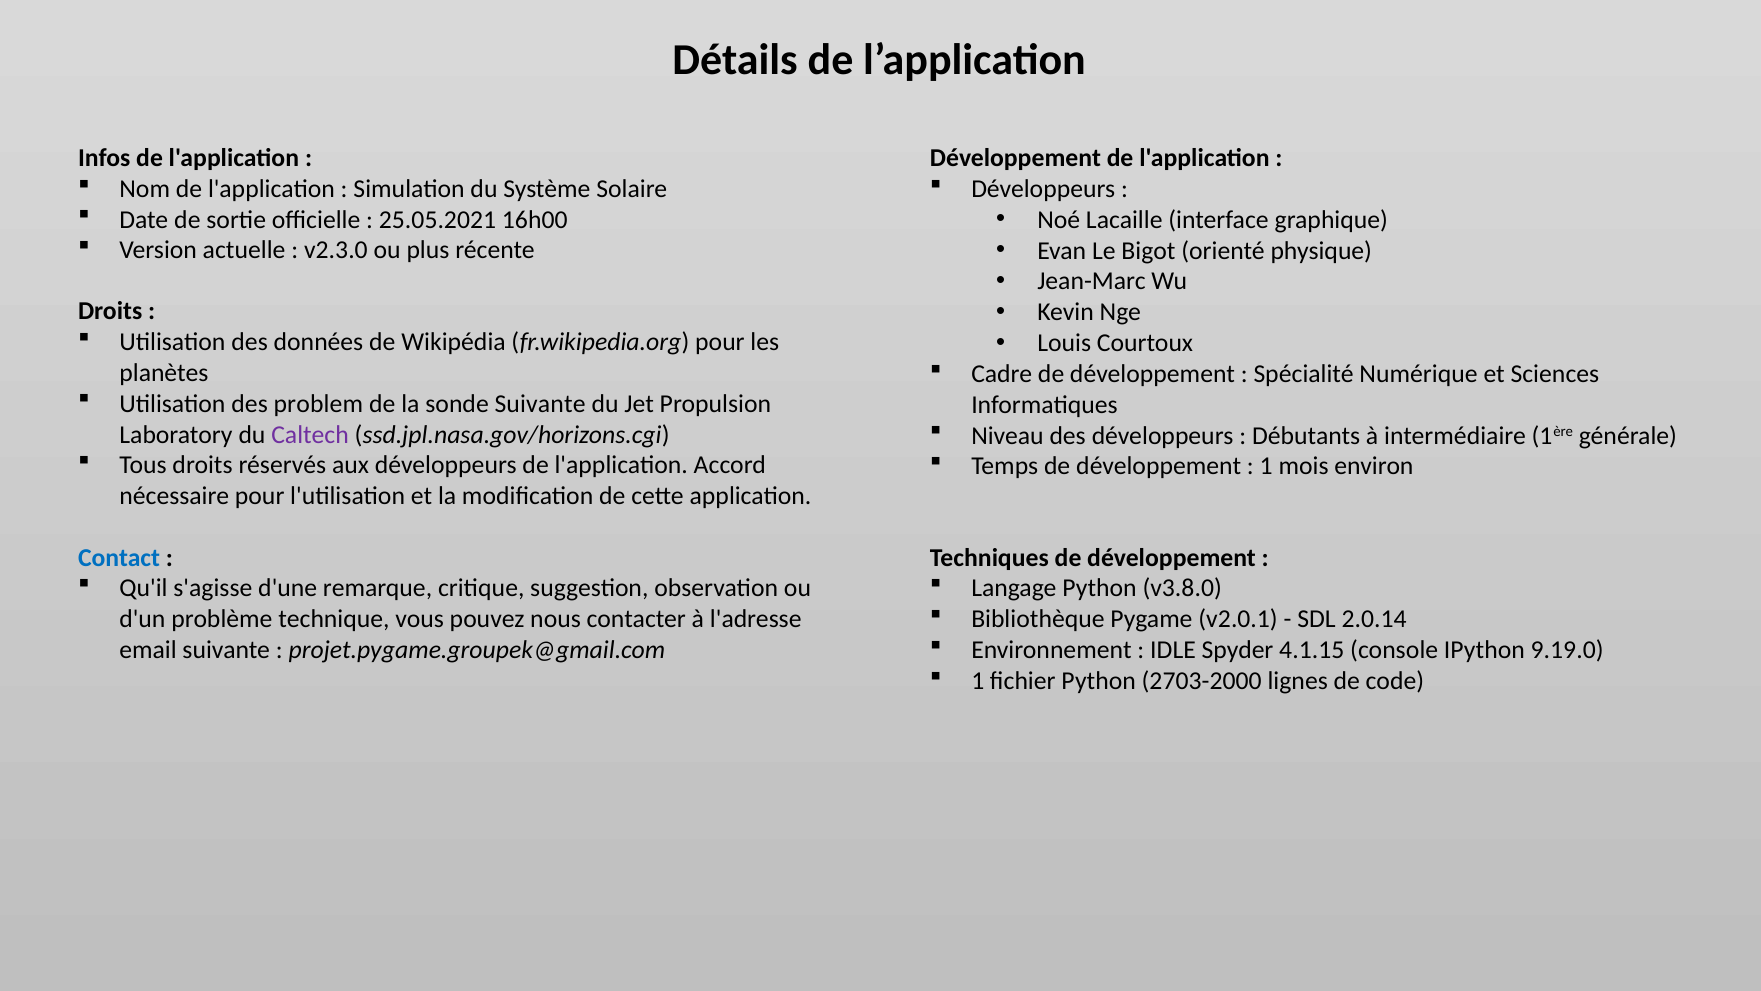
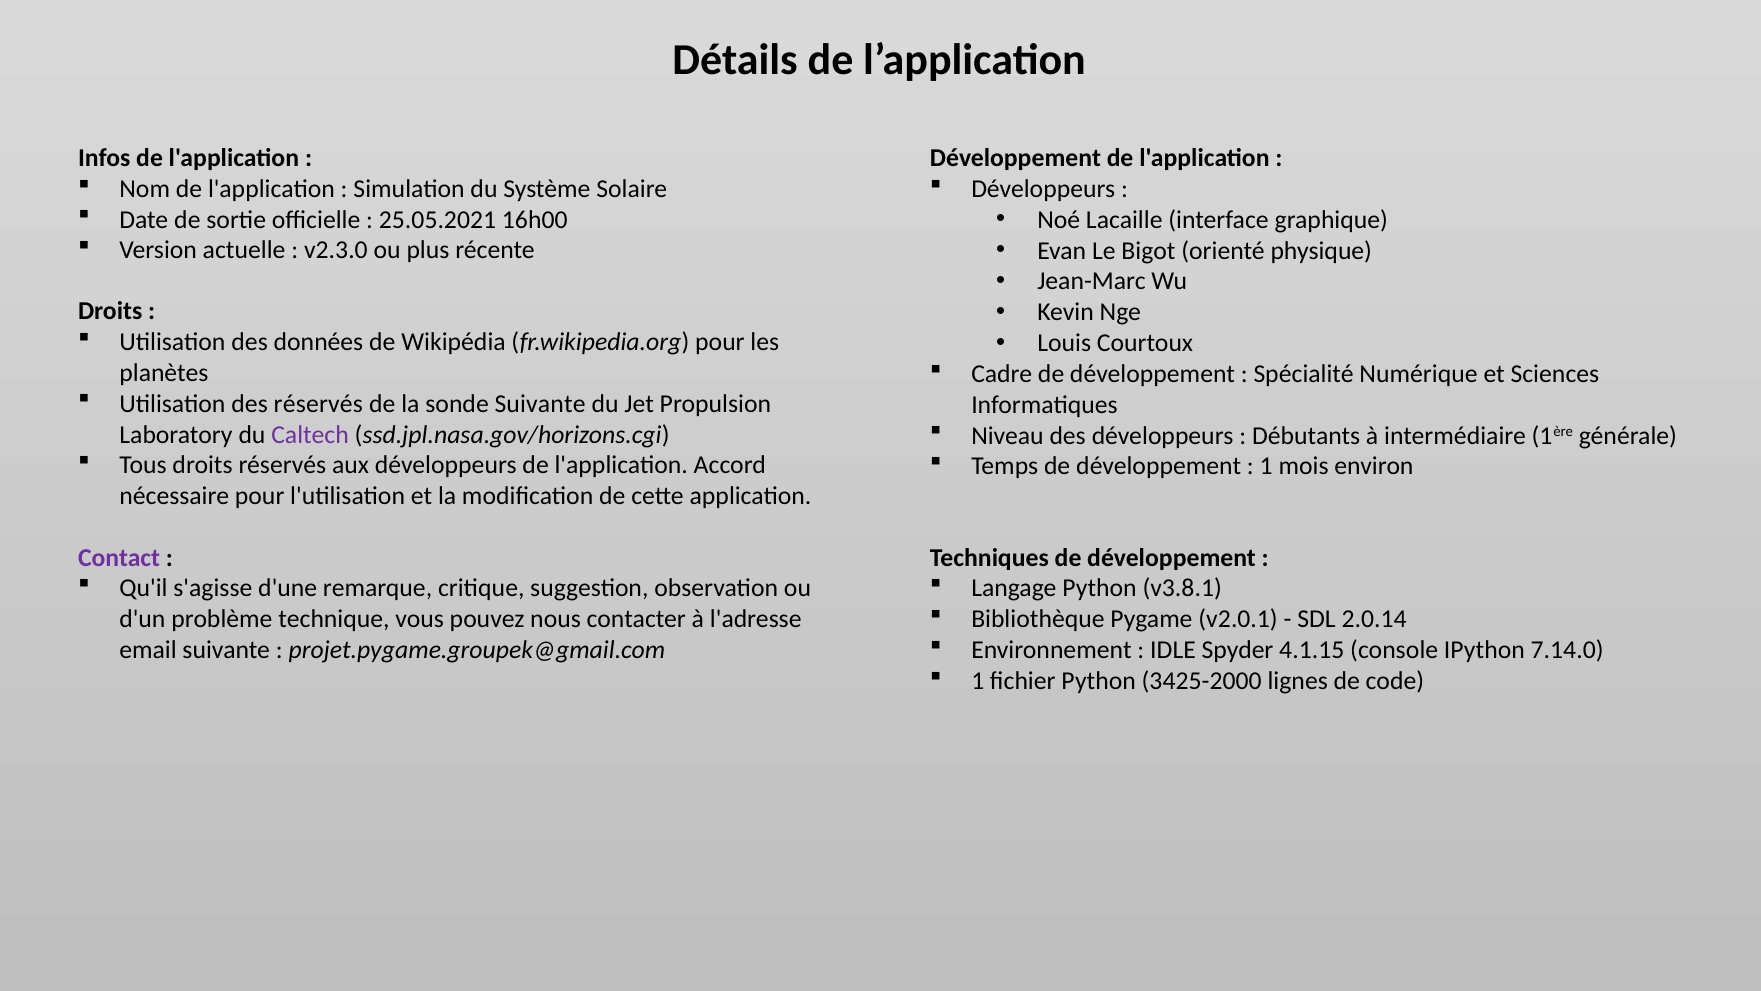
des problem: problem -> réservés
Contact colour: blue -> purple
v3.8.0: v3.8.0 -> v3.8.1
9.19.0: 9.19.0 -> 7.14.0
2703-2000: 2703-2000 -> 3425-2000
